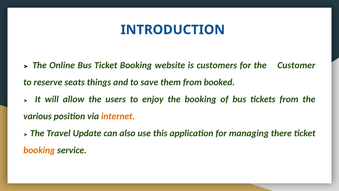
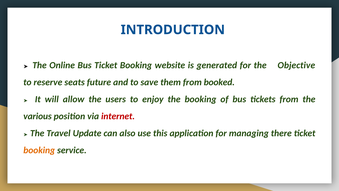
customers: customers -> generated
Customer: Customer -> Objective
things: things -> future
internet colour: orange -> red
